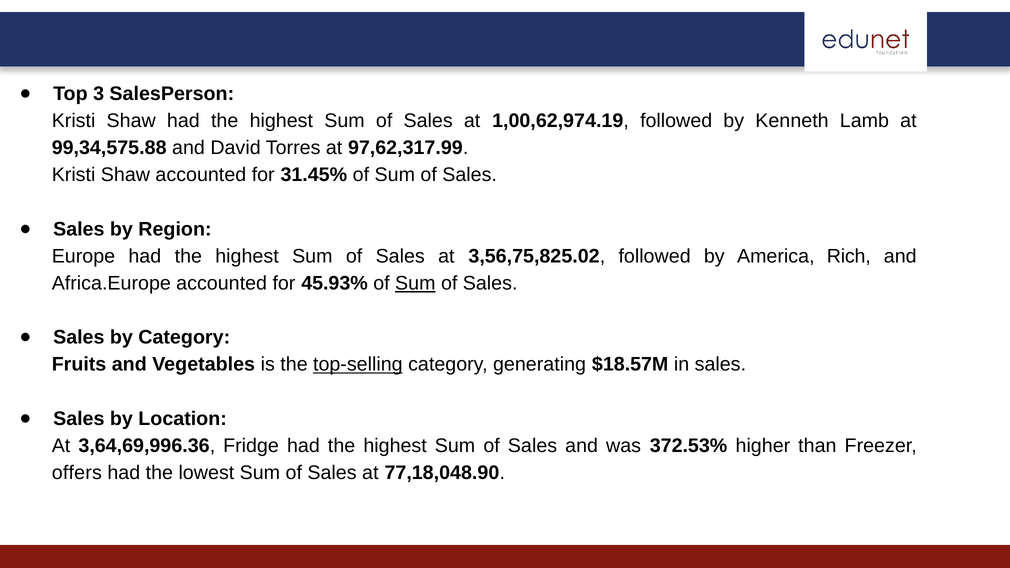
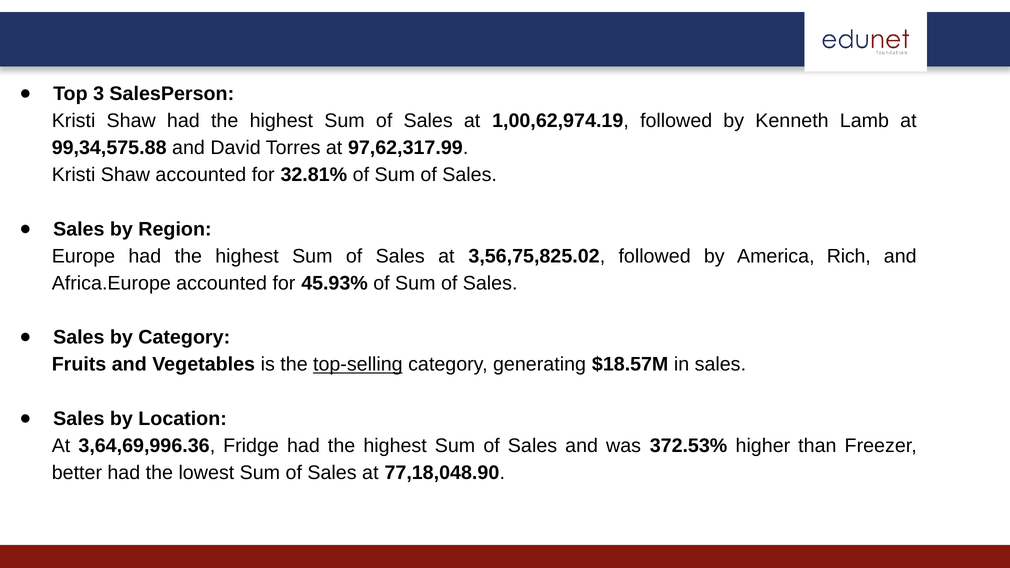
31.45%: 31.45% -> 32.81%
Sum at (415, 283) underline: present -> none
offers: offers -> better
